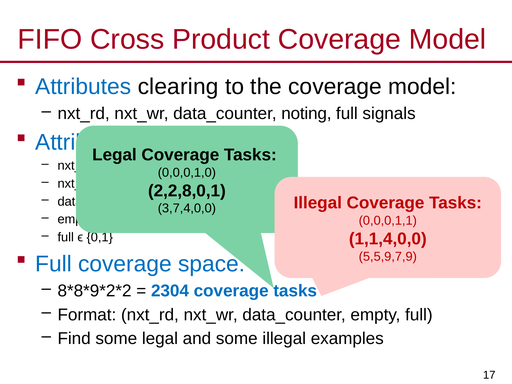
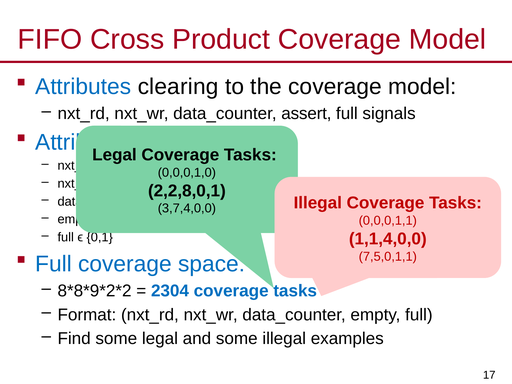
noting: noting -> assert
5,5,9,7,9: 5,5,9,7,9 -> 7,5,0,1,1
